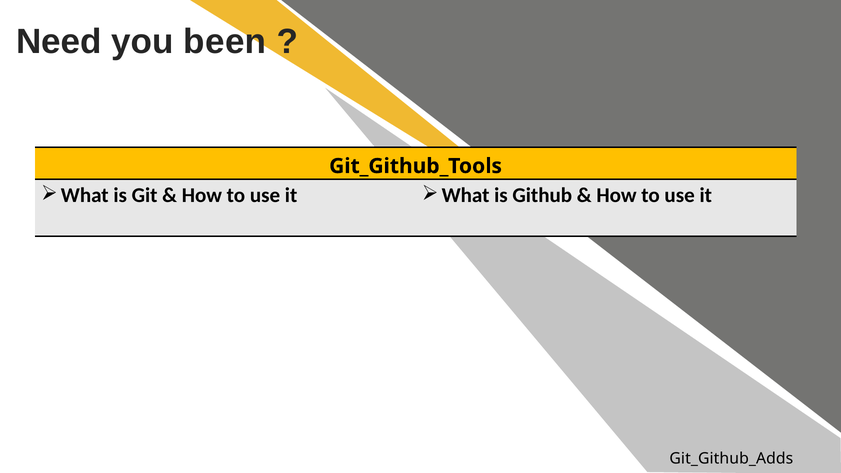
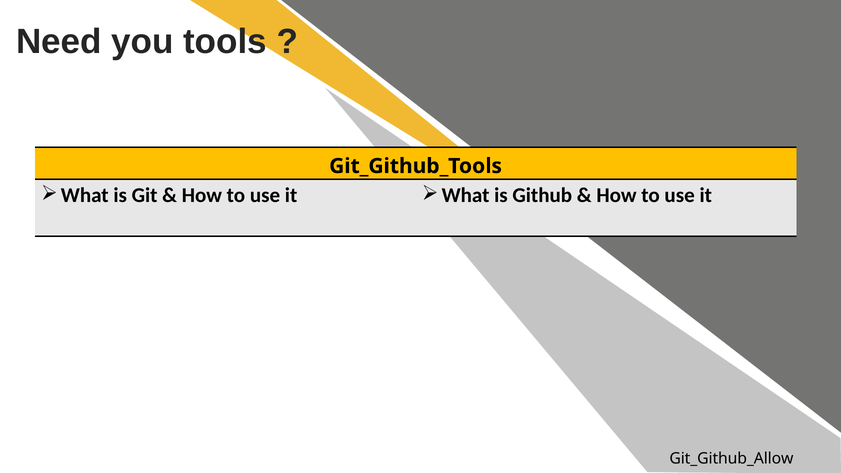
been: been -> tools
Git_Github_Adds: Git_Github_Adds -> Git_Github_Allow
